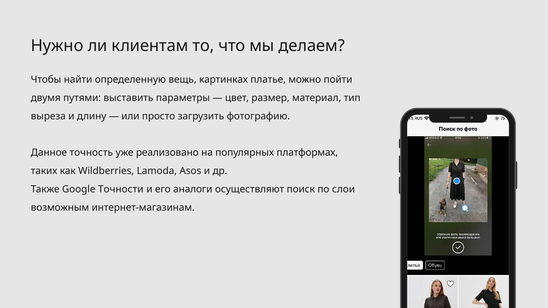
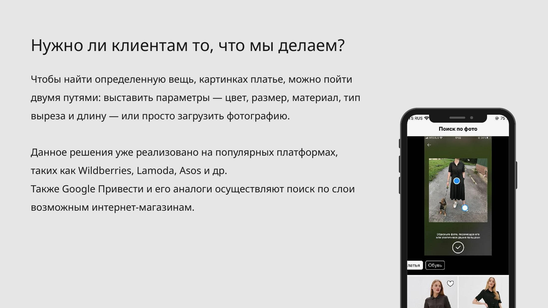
точность: точность -> решения
Точности: Точности -> Привести
